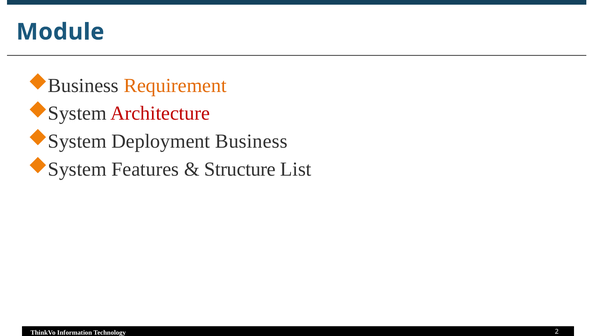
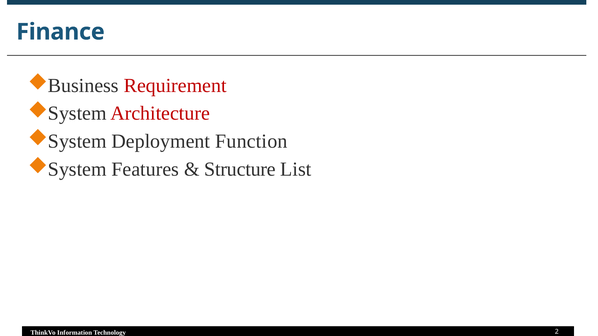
Module: Module -> Finance
Requirement colour: orange -> red
Business: Business -> Function
